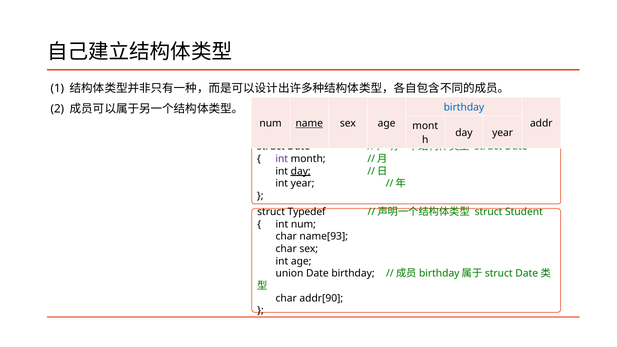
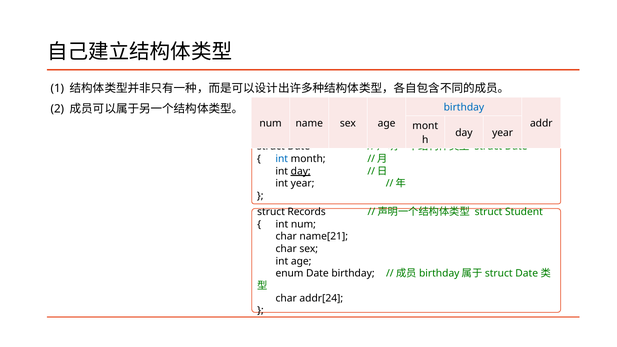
name underline: present -> none
int at (282, 159) colour: purple -> blue
Typedef: Typedef -> Records
name[93: name[93 -> name[21
union: union -> enum
addr[90: addr[90 -> addr[24
